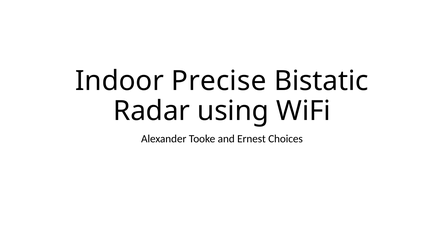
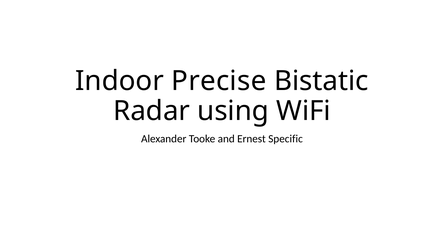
Choices: Choices -> Specific
